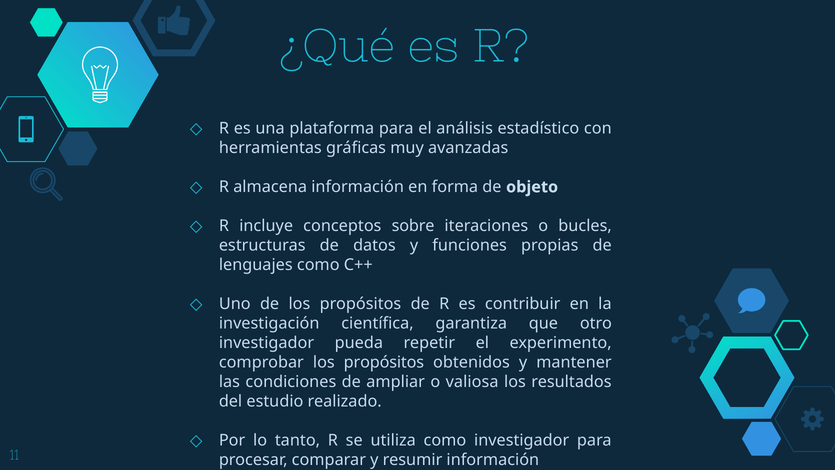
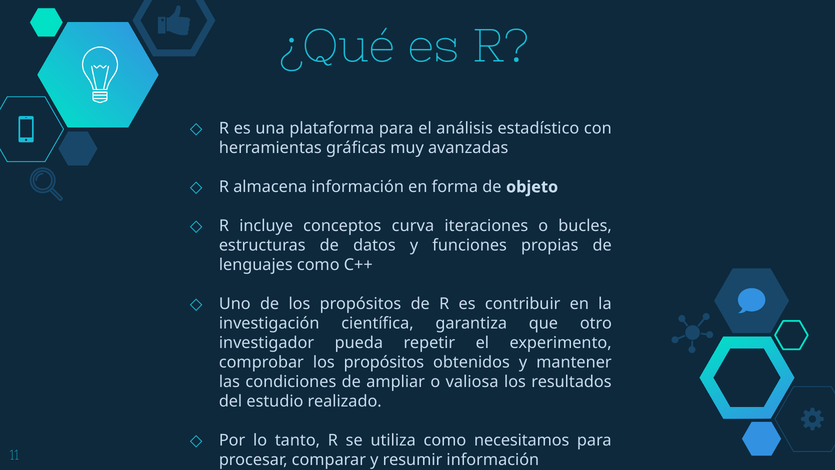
sobre: sobre -> curva
como investigador: investigador -> necesitamos
